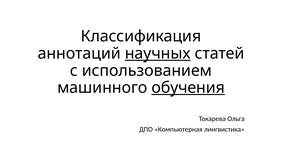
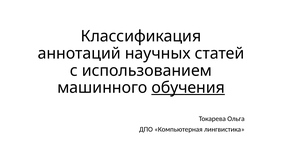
научных underline: present -> none
